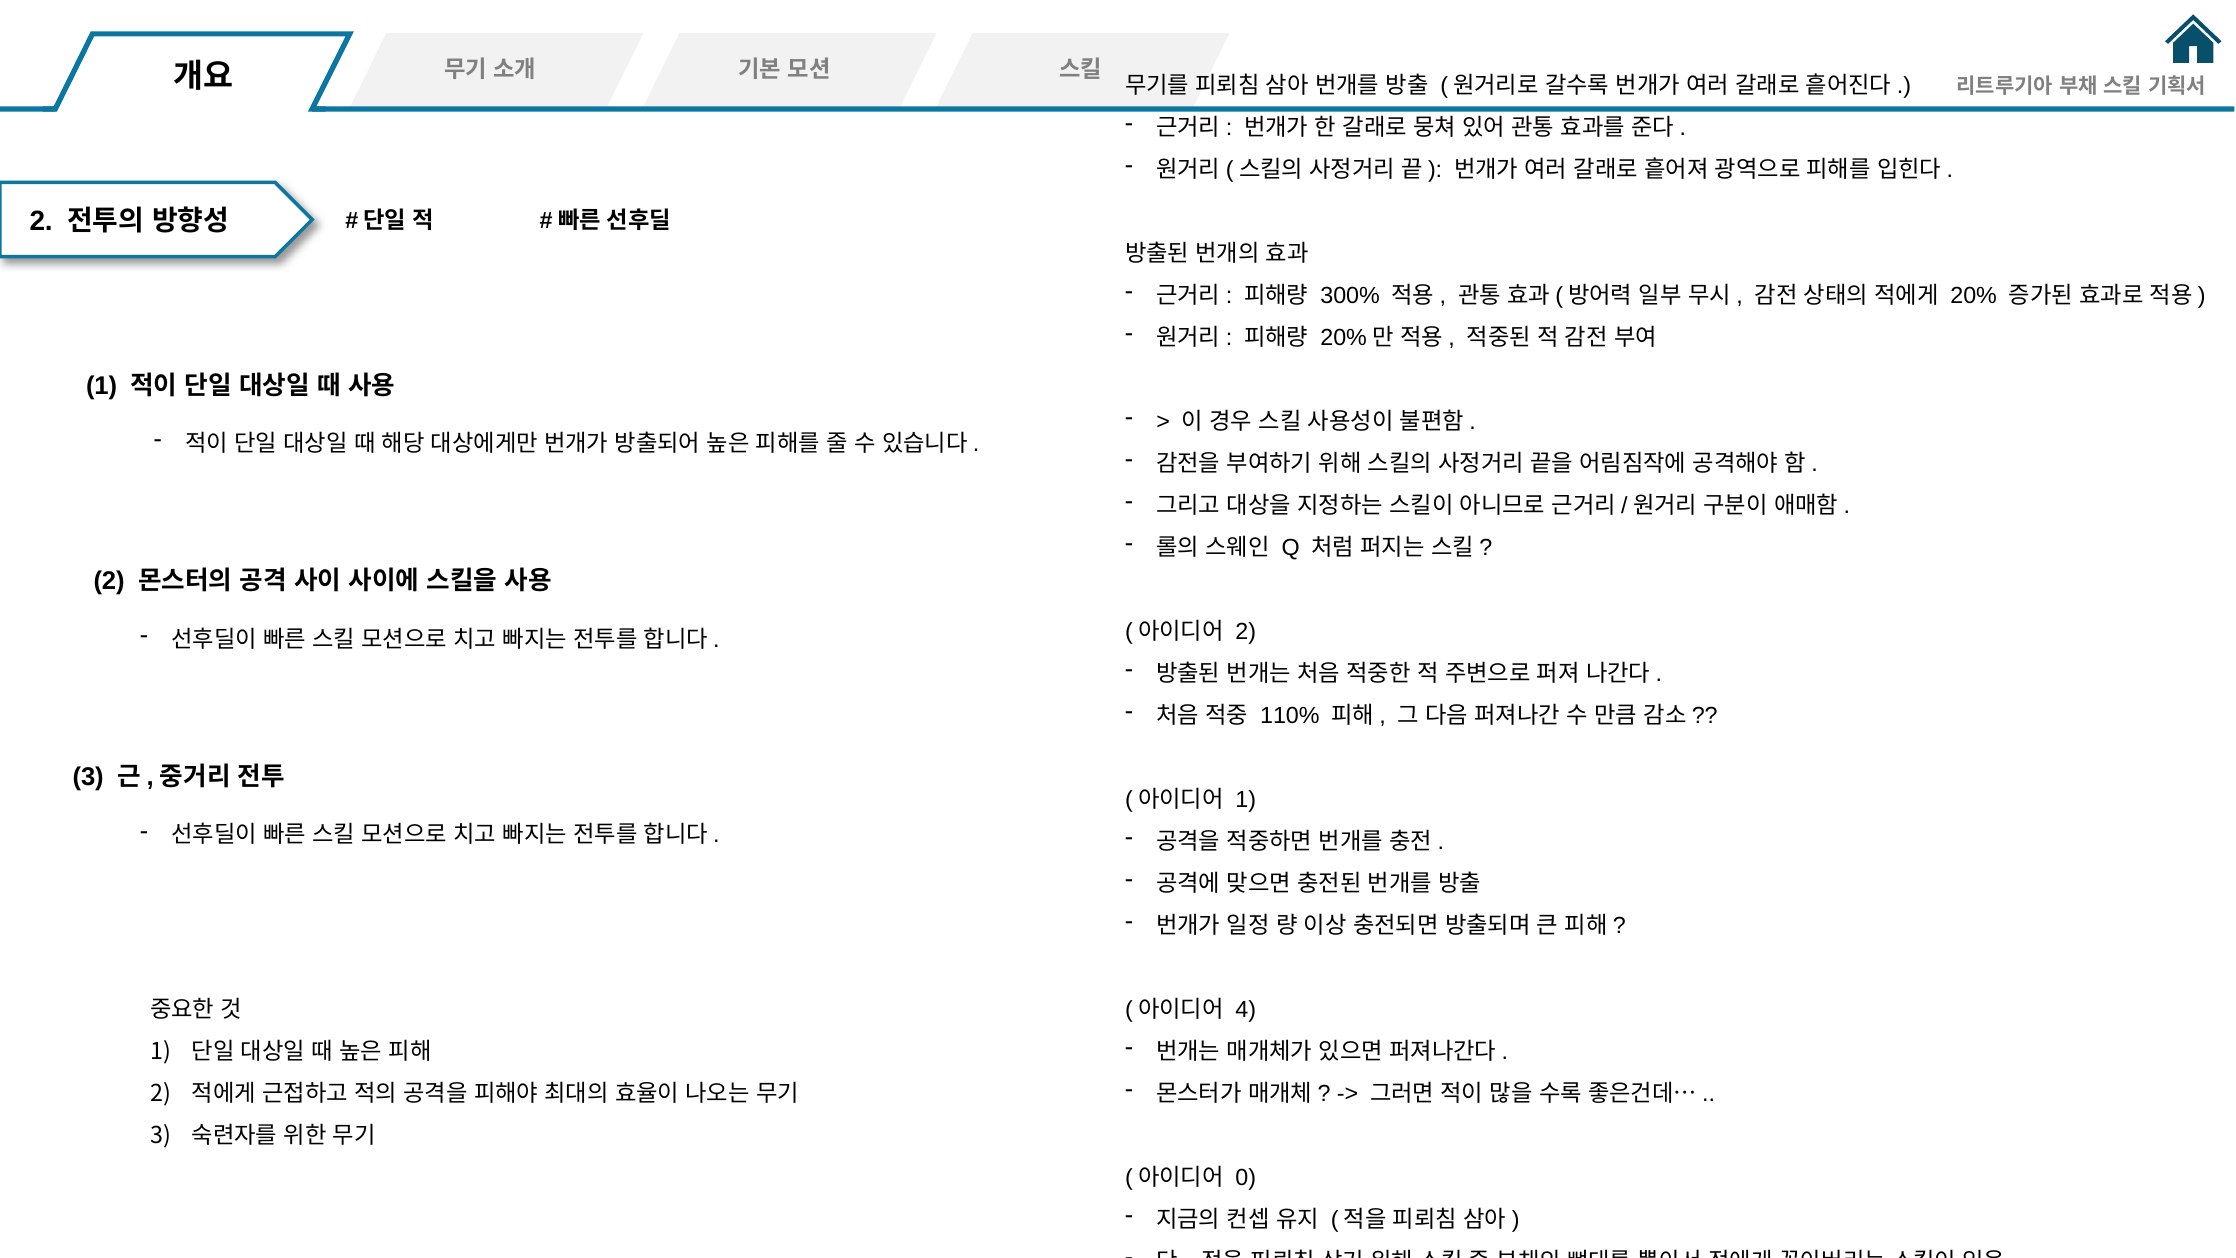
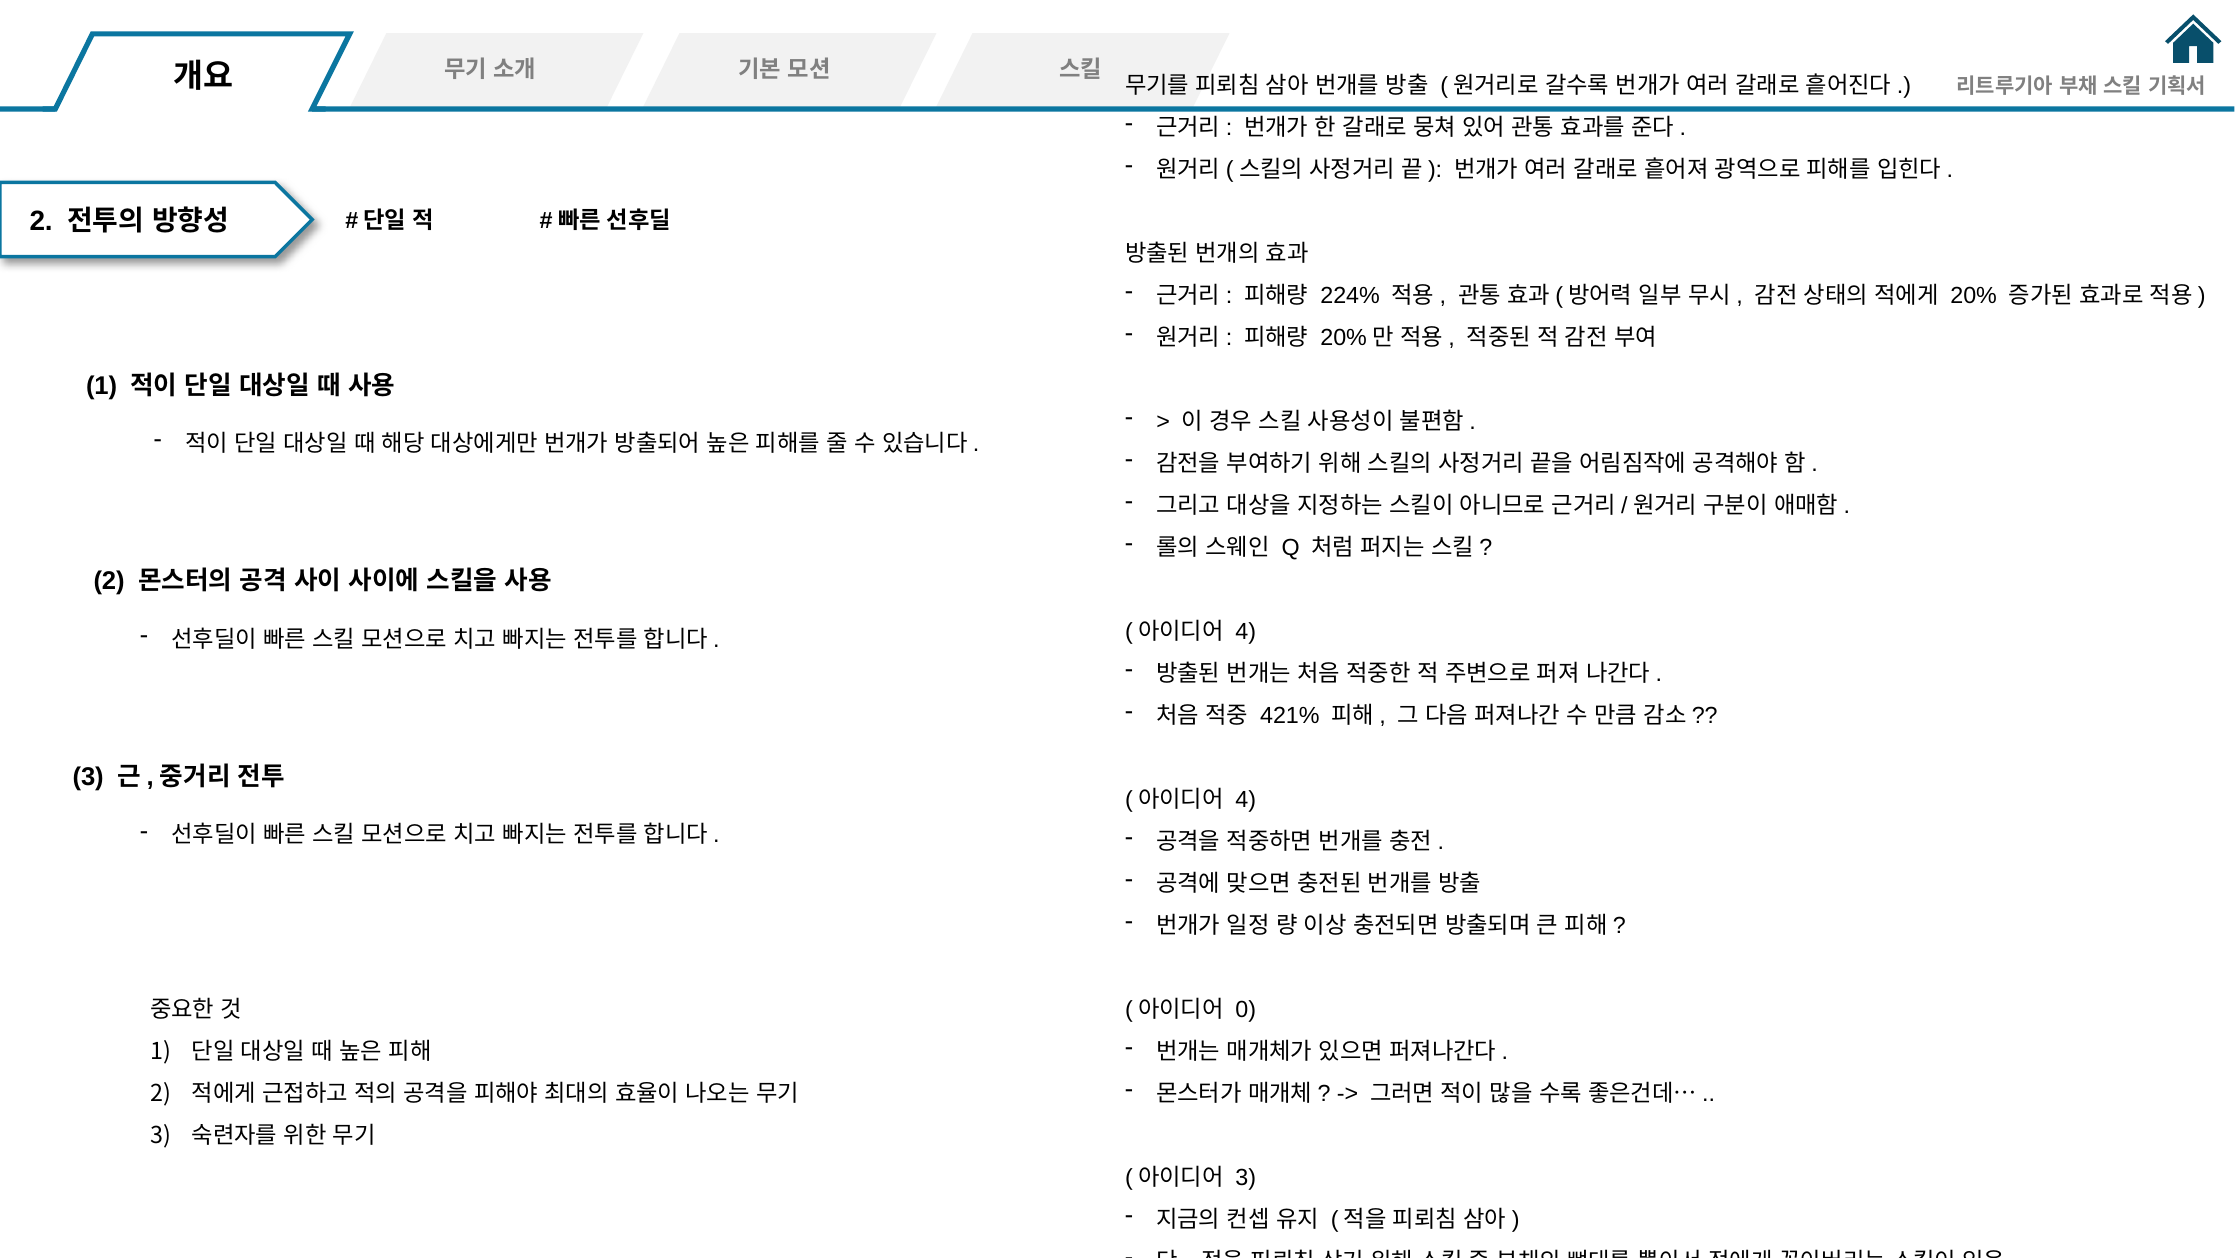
300%: 300% -> 224%
2 at (1246, 631): 2 -> 4
110%: 110% -> 421%
1 at (1246, 799): 1 -> 4
4: 4 -> 0
0 at (1246, 1177): 0 -> 3
